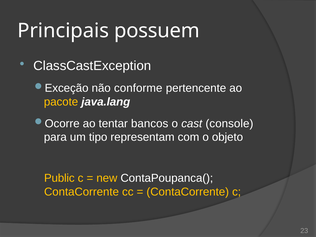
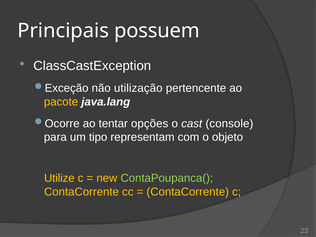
conforme: conforme -> utilização
bancos: bancos -> opções
Public: Public -> Utilize
ContaPoupanca( colour: white -> light green
